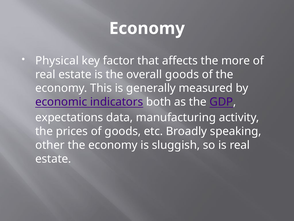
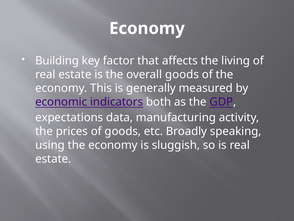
Physical: Physical -> Building
more: more -> living
other: other -> using
